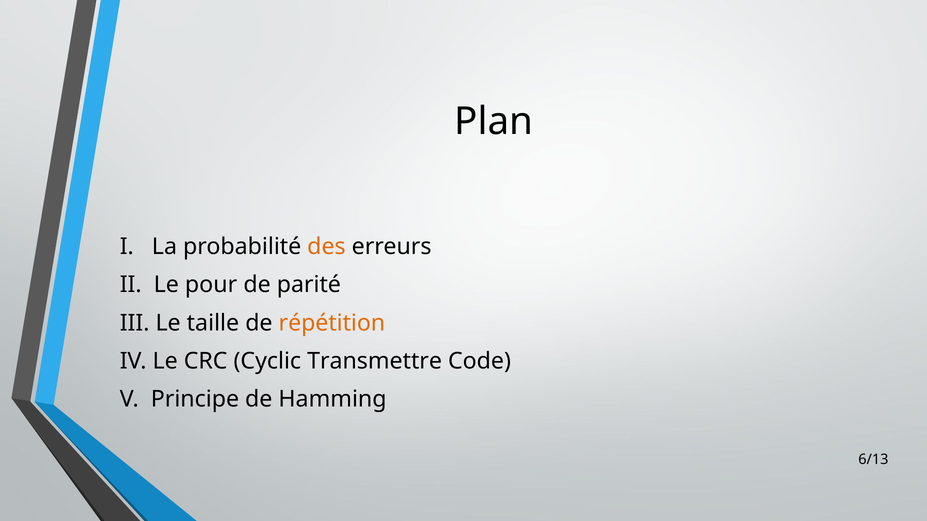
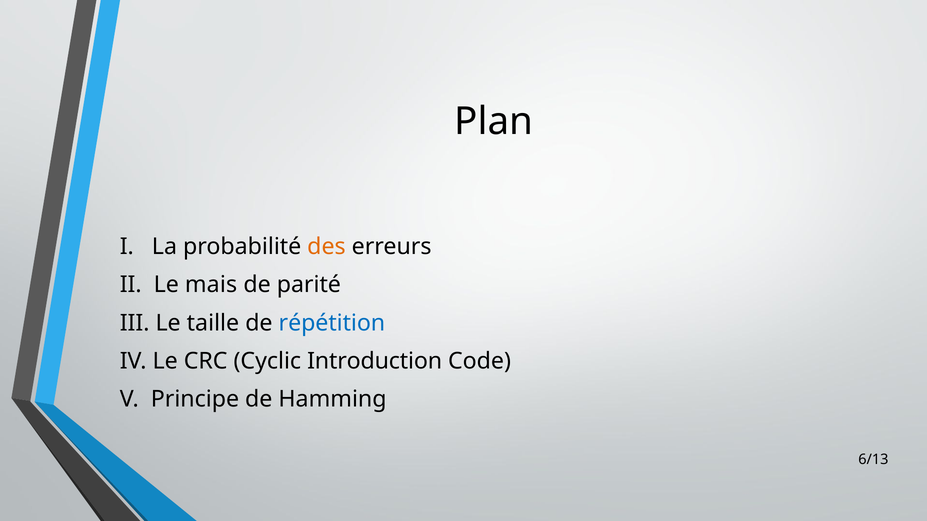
pour: pour -> mais
répétition colour: orange -> blue
Transmettre: Transmettre -> Introduction
